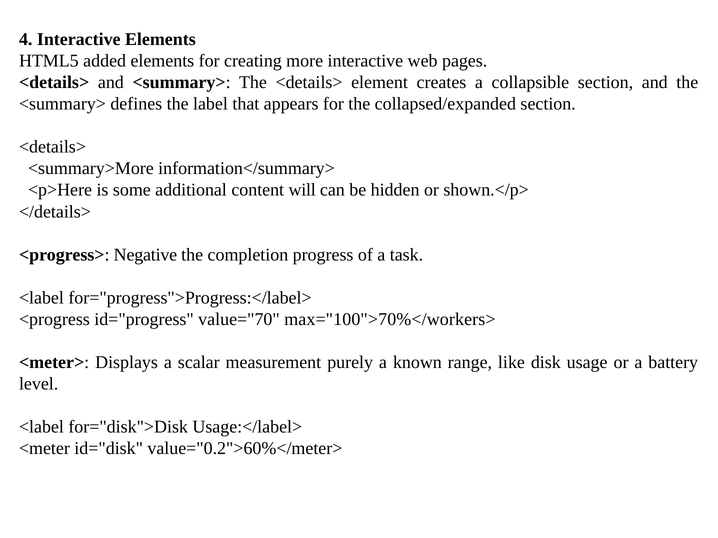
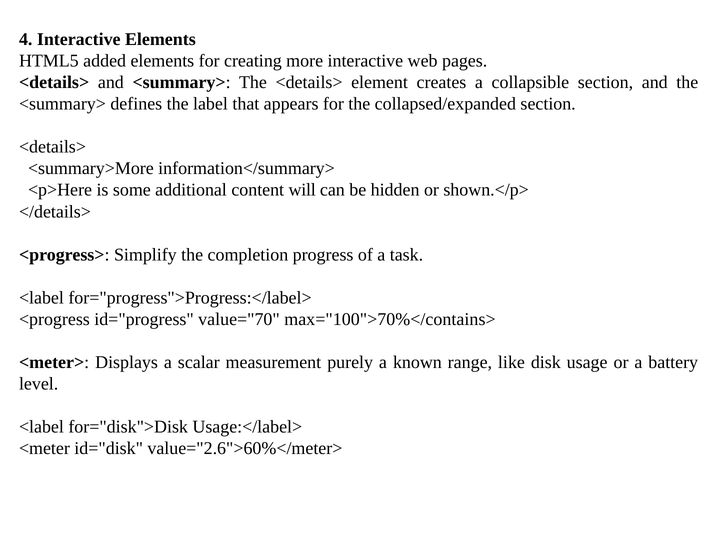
Negative: Negative -> Simplify
max="100">70%</workers>: max="100">70%</workers> -> max="100">70%</contains>
value="0.2">60%</meter>: value="0.2">60%</meter> -> value="2.6">60%</meter>
